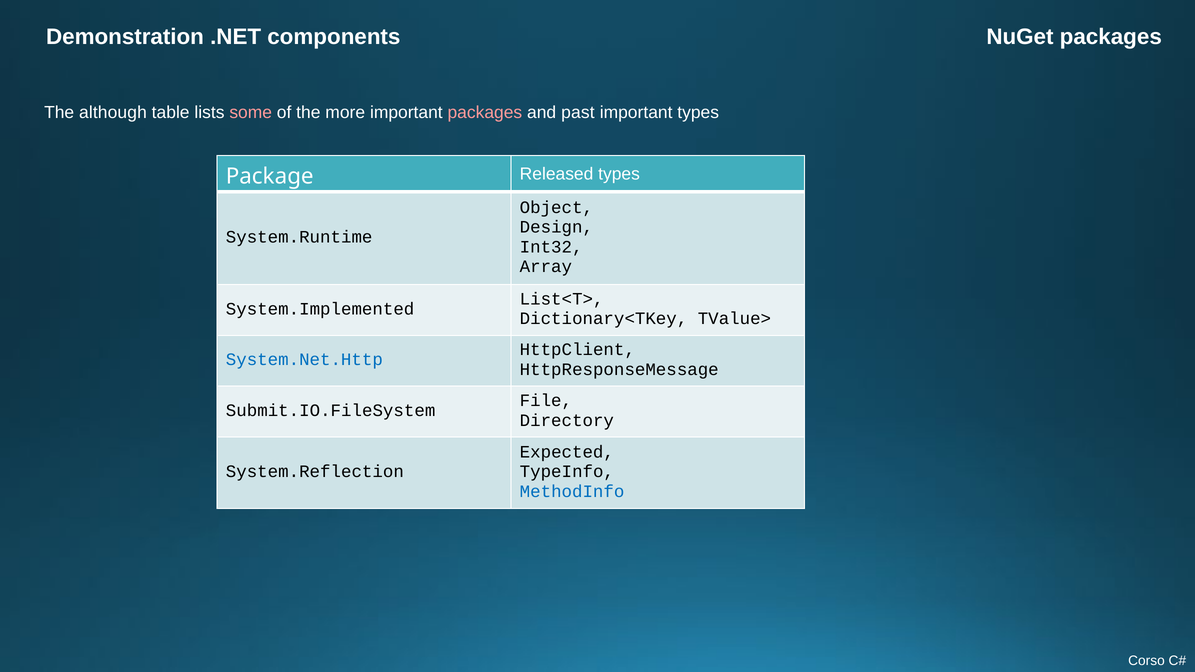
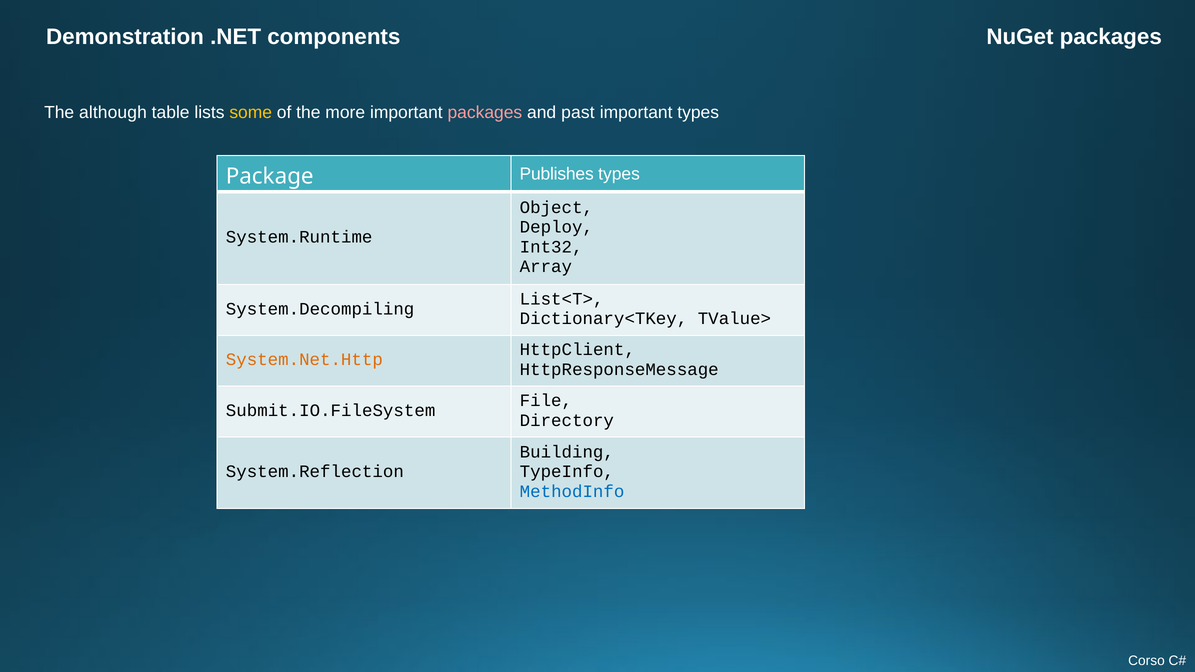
some colour: pink -> yellow
Released: Released -> Publishes
Design: Design -> Deploy
System.Implemented: System.Implemented -> System.Decompiling
System.Net.Http colour: blue -> orange
Expected: Expected -> Building
